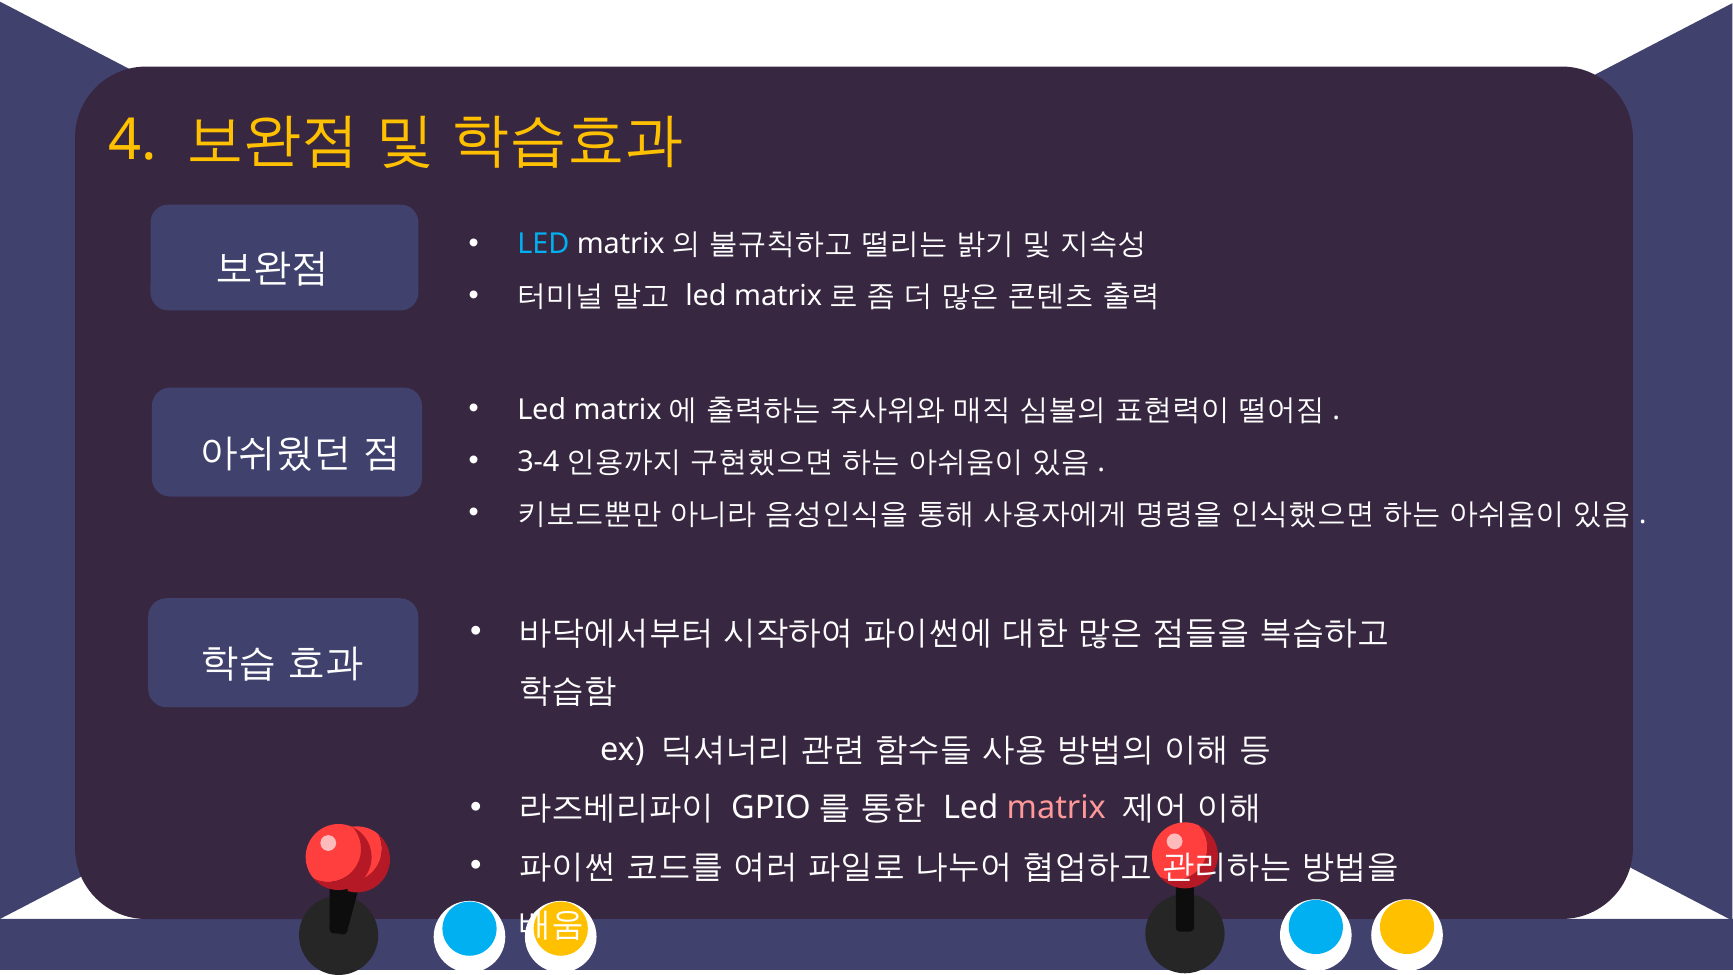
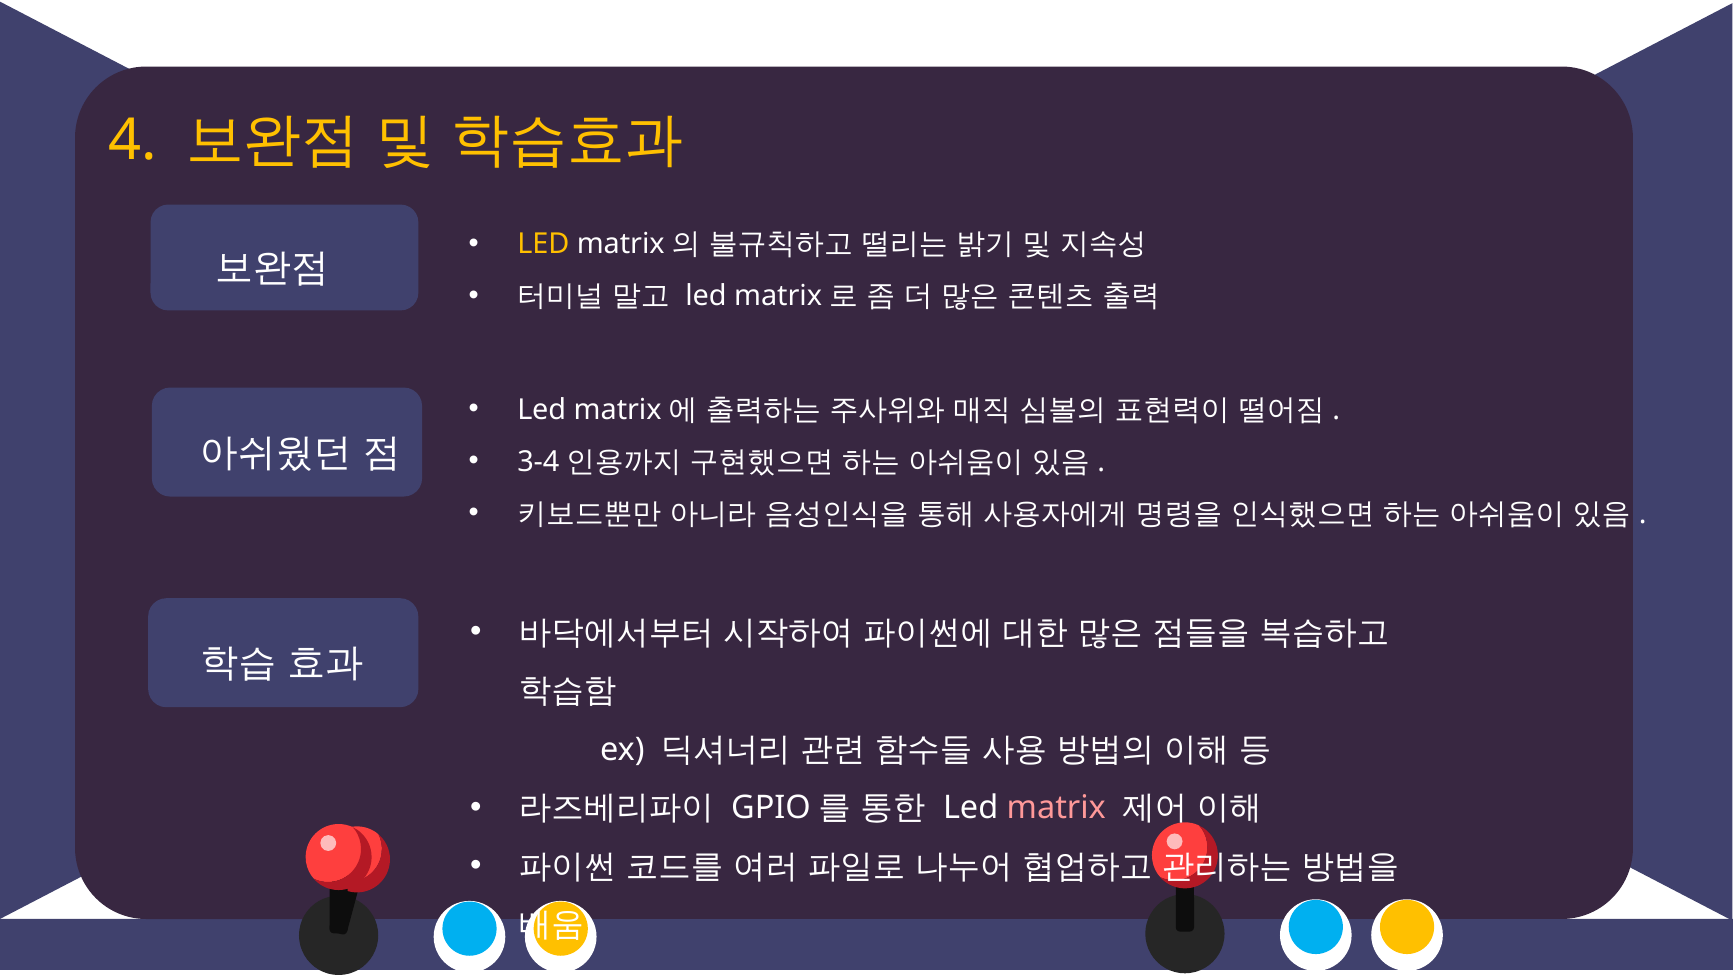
LED at (543, 244) colour: light blue -> yellow
